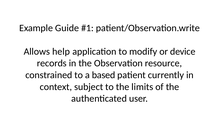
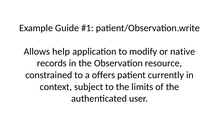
device: device -> native
based: based -> offers
